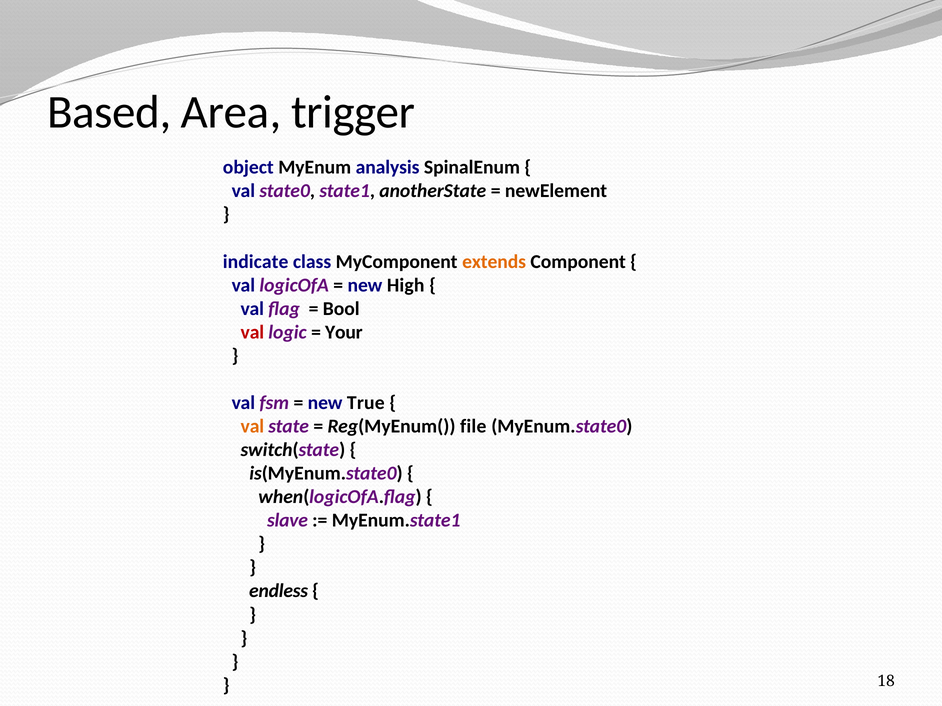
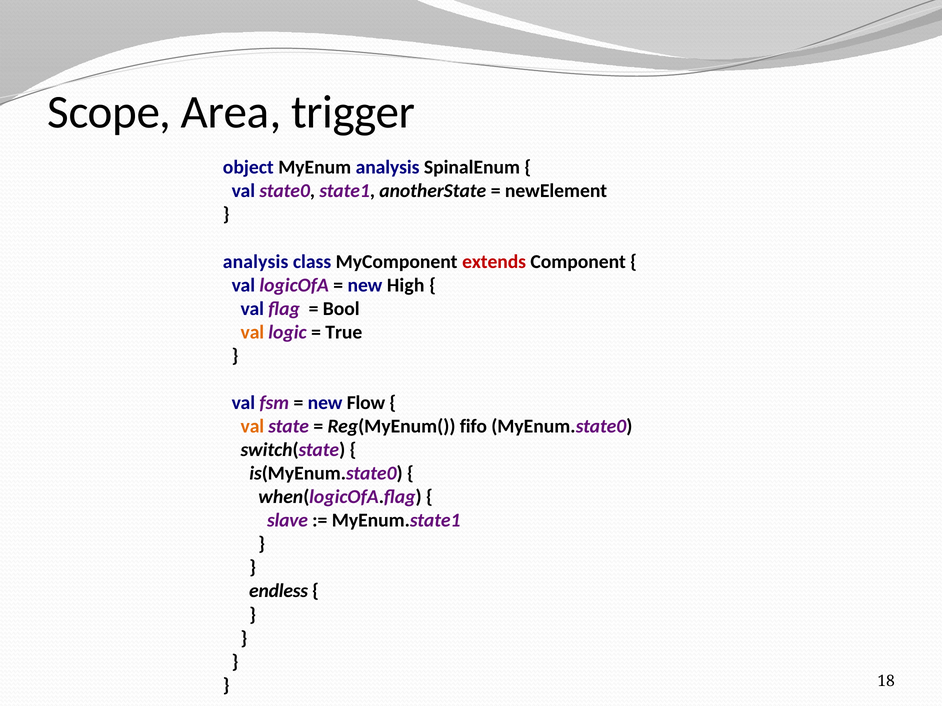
Based: Based -> Scope
indicate at (256, 262): indicate -> analysis
extends colour: orange -> red
val at (252, 332) colour: red -> orange
Your: Your -> True
True: True -> Flow
file: file -> fifo
